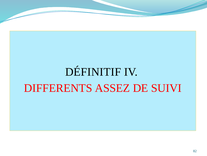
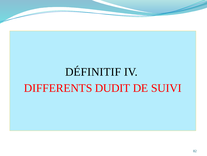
ASSEZ: ASSEZ -> DUDIT
